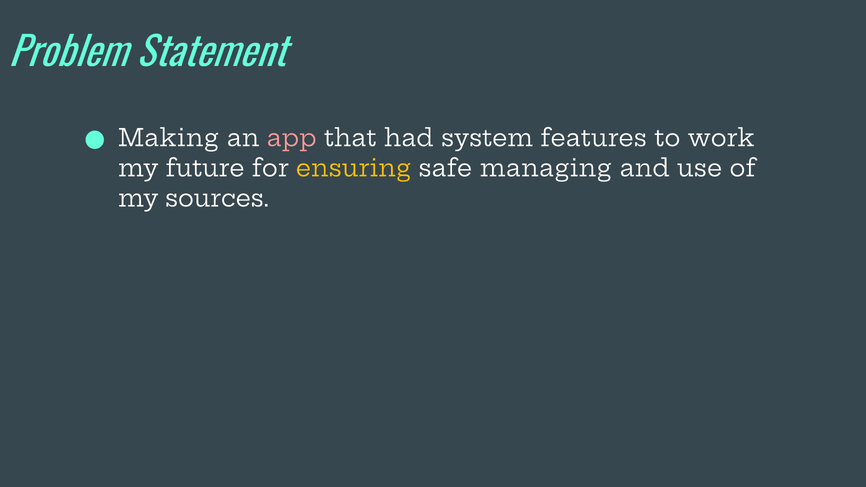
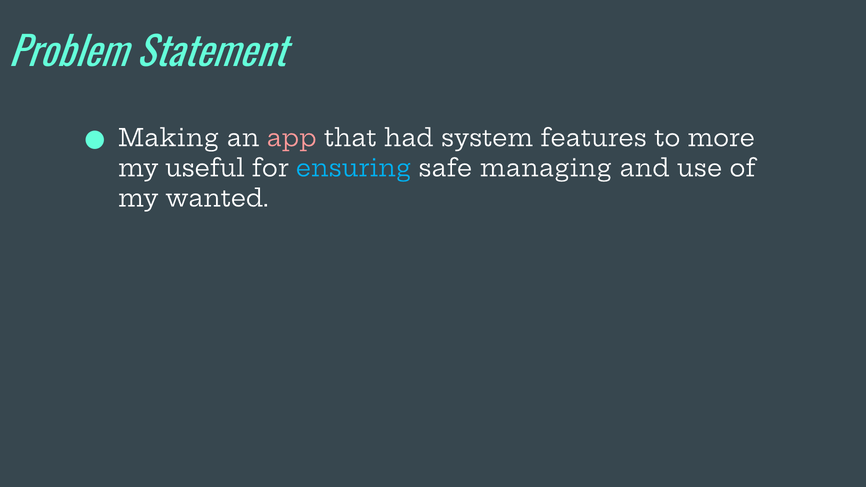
work: work -> more
future: future -> useful
ensuring colour: yellow -> light blue
sources: sources -> wanted
